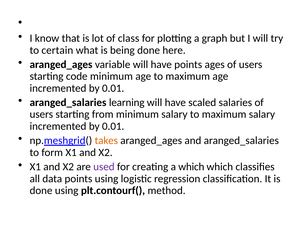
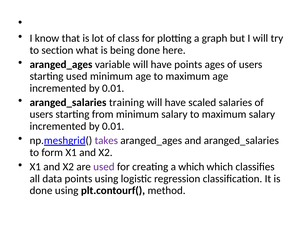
certain: certain -> section
starting code: code -> used
learning: learning -> training
takes colour: orange -> purple
